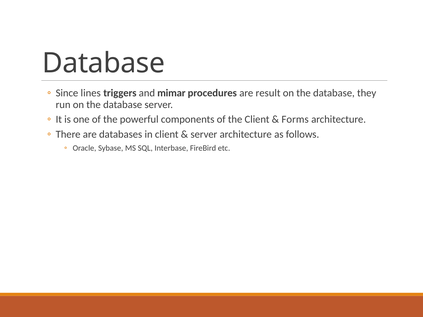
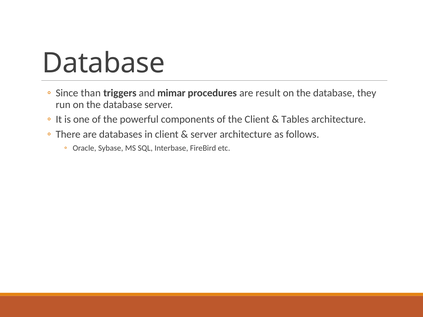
lines: lines -> than
Forms: Forms -> Tables
